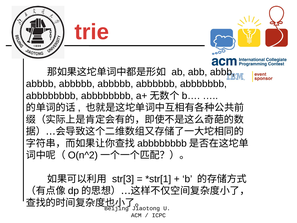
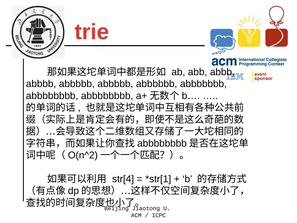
str[3: str[3 -> str[4
